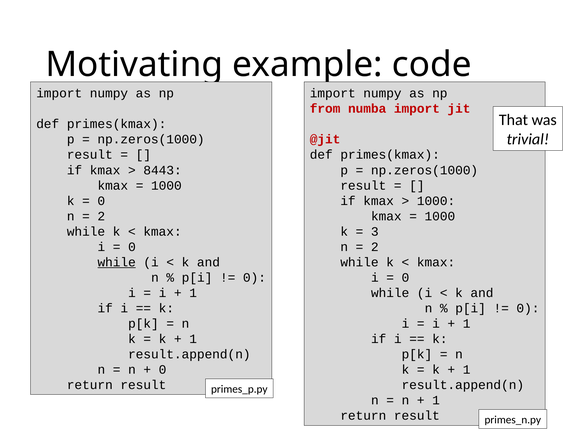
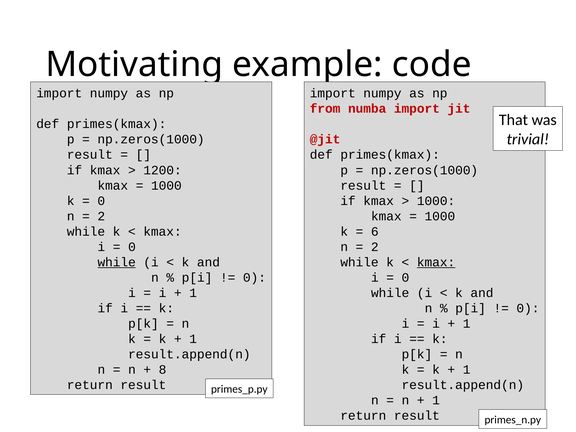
8443: 8443 -> 1200
3: 3 -> 6
kmax at (436, 262) underline: none -> present
0 at (163, 370): 0 -> 8
